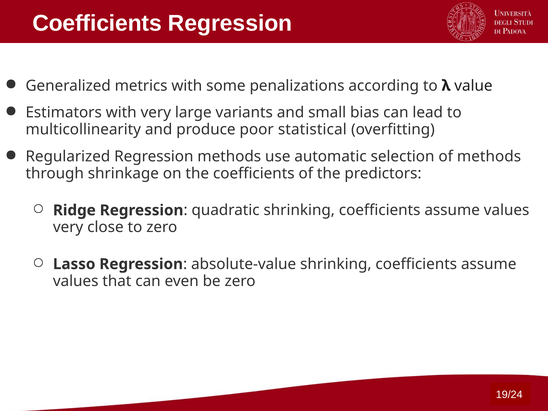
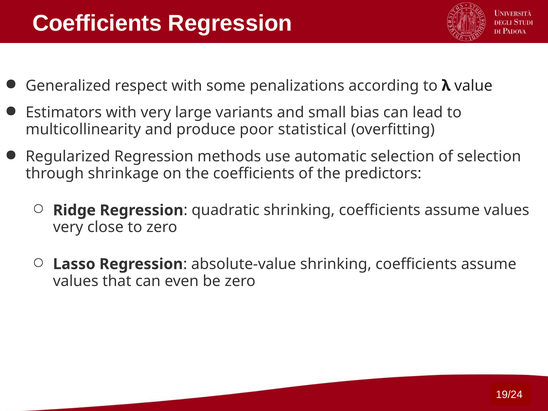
metrics: metrics -> respect
of methods: methods -> selection
